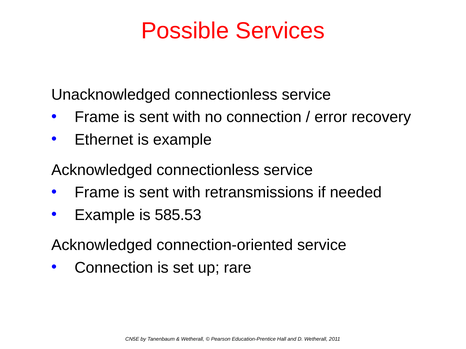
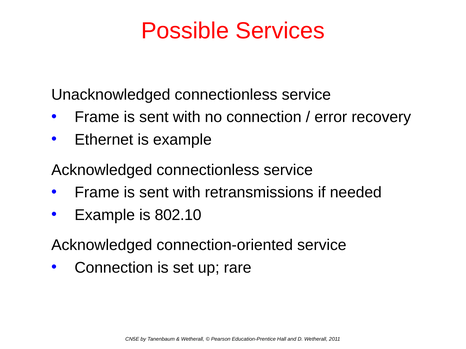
585.53: 585.53 -> 802.10
